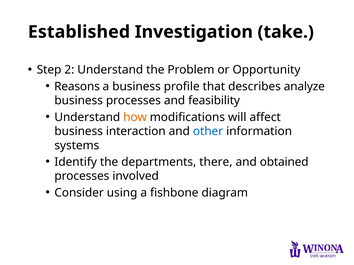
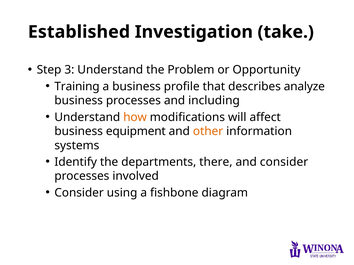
2: 2 -> 3
Reasons: Reasons -> Training
feasibility: feasibility -> including
interaction: interaction -> equipment
other colour: blue -> orange
and obtained: obtained -> consider
